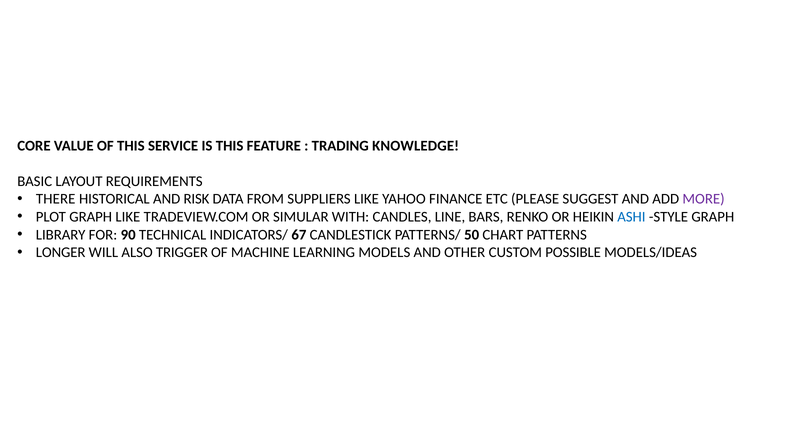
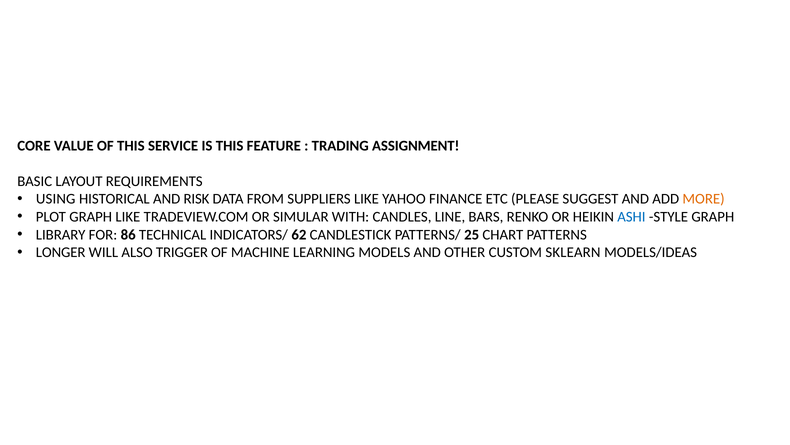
KNOWLEDGE: KNOWLEDGE -> ASSIGNMENT
THERE: THERE -> USING
MORE colour: purple -> orange
90: 90 -> 86
67: 67 -> 62
50: 50 -> 25
POSSIBLE: POSSIBLE -> SKLEARN
